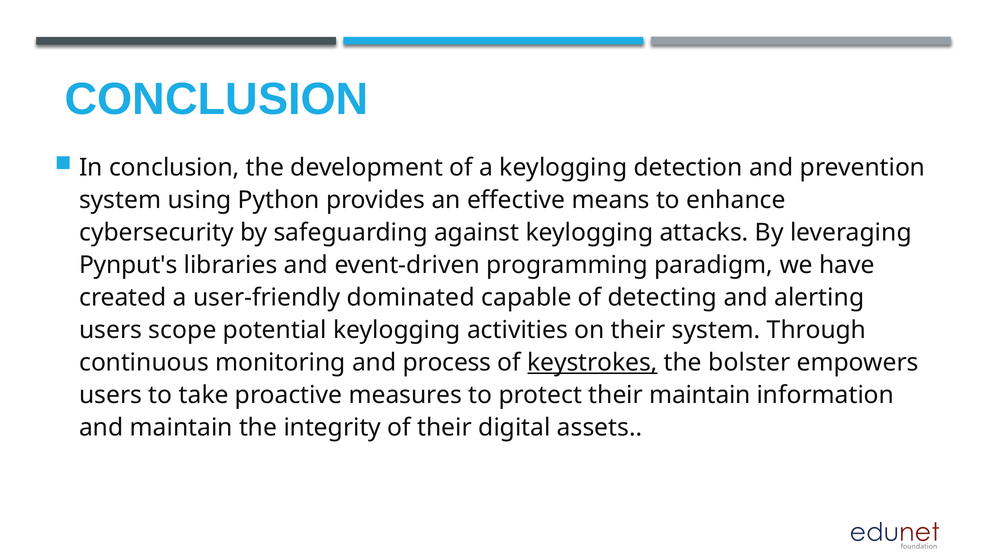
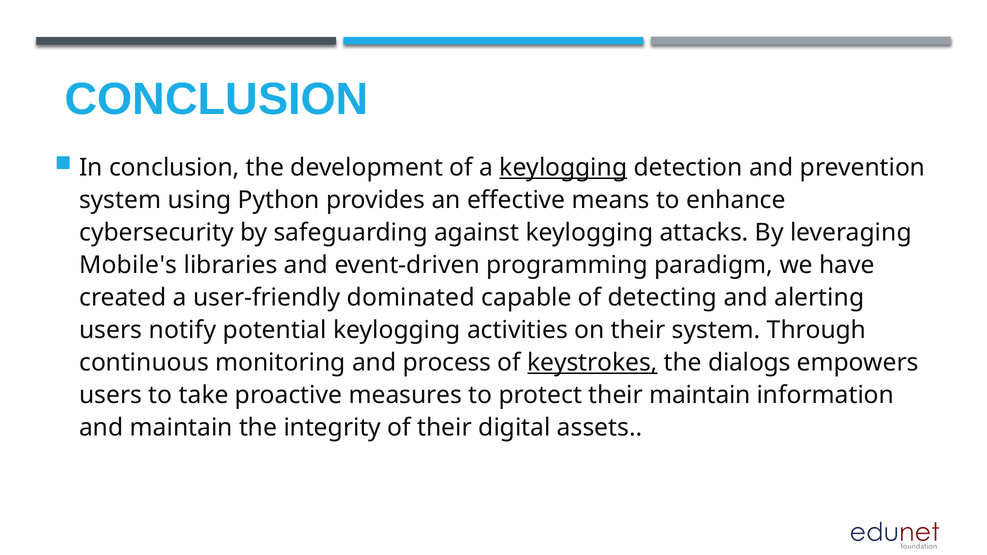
keylogging at (563, 168) underline: none -> present
Pynput's: Pynput's -> Mobile's
scope: scope -> notify
bolster: bolster -> dialogs
